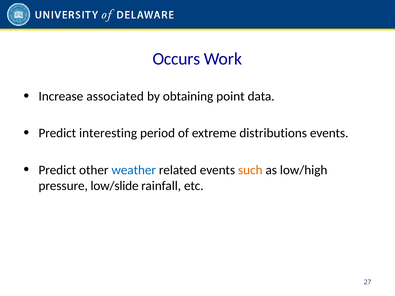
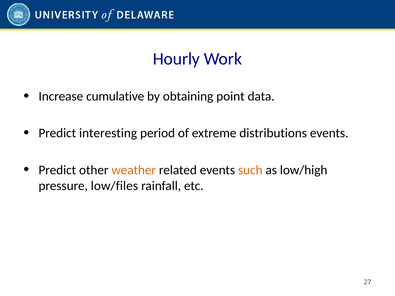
Occurs: Occurs -> Hourly
associated: associated -> cumulative
weather colour: blue -> orange
low/slide: low/slide -> low/files
